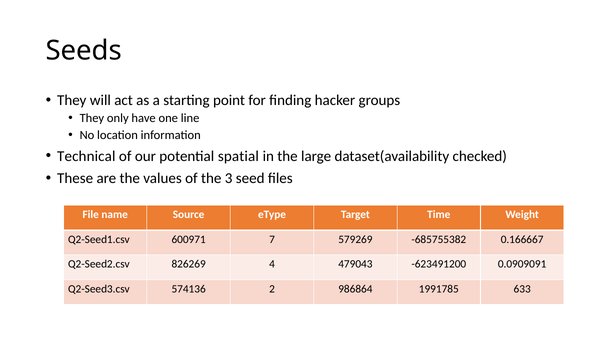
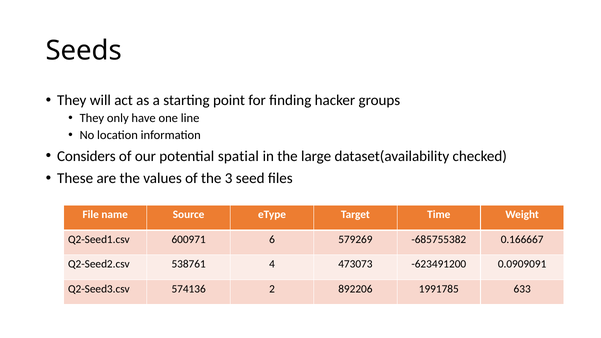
Technical: Technical -> Considers
7: 7 -> 6
826269: 826269 -> 538761
479043: 479043 -> 473073
986864: 986864 -> 892206
